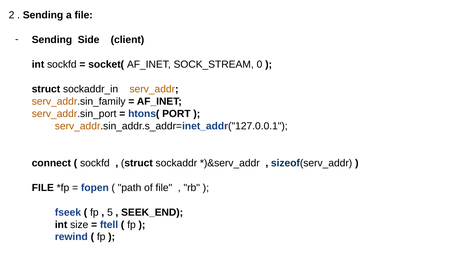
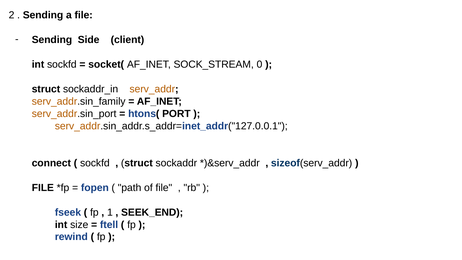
5: 5 -> 1
